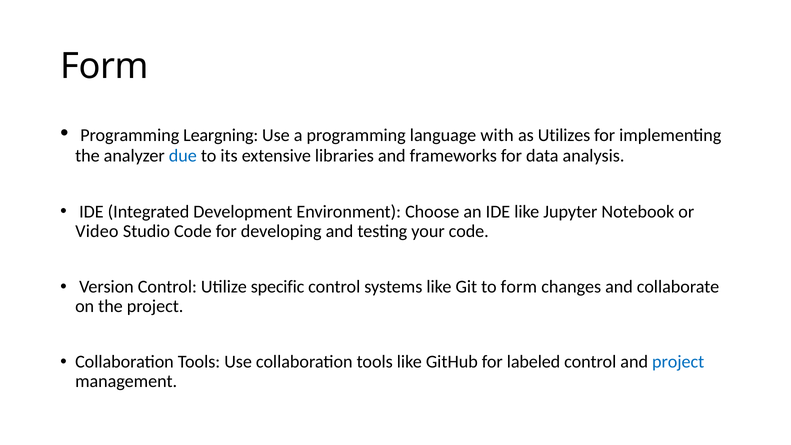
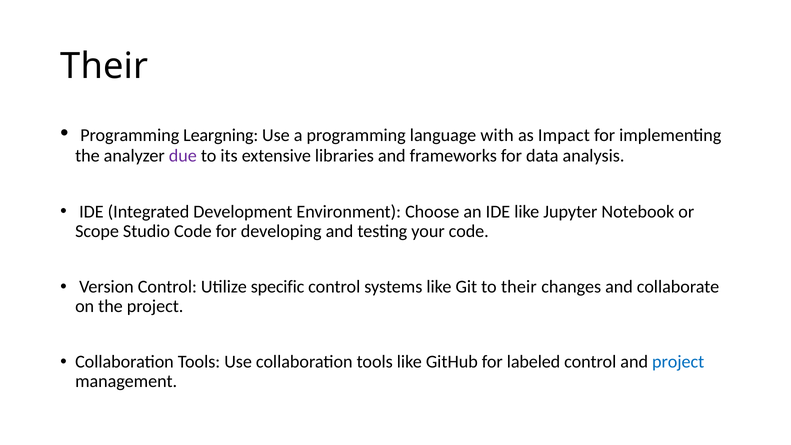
Form at (105, 66): Form -> Their
Utilizes: Utilizes -> Impact
due colour: blue -> purple
Video: Video -> Scope
to form: form -> their
